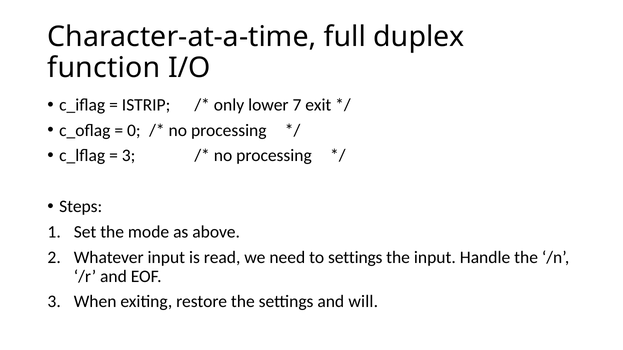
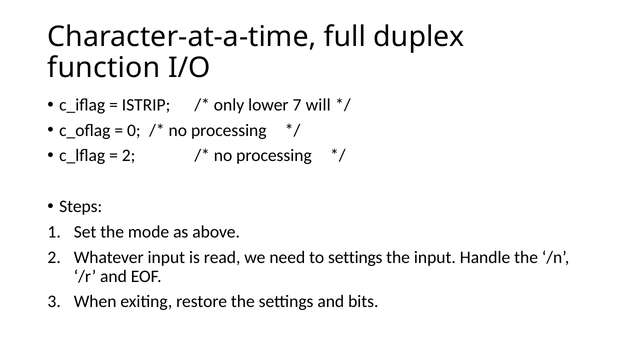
exit: exit -> will
3 at (129, 156): 3 -> 2
will: will -> bits
